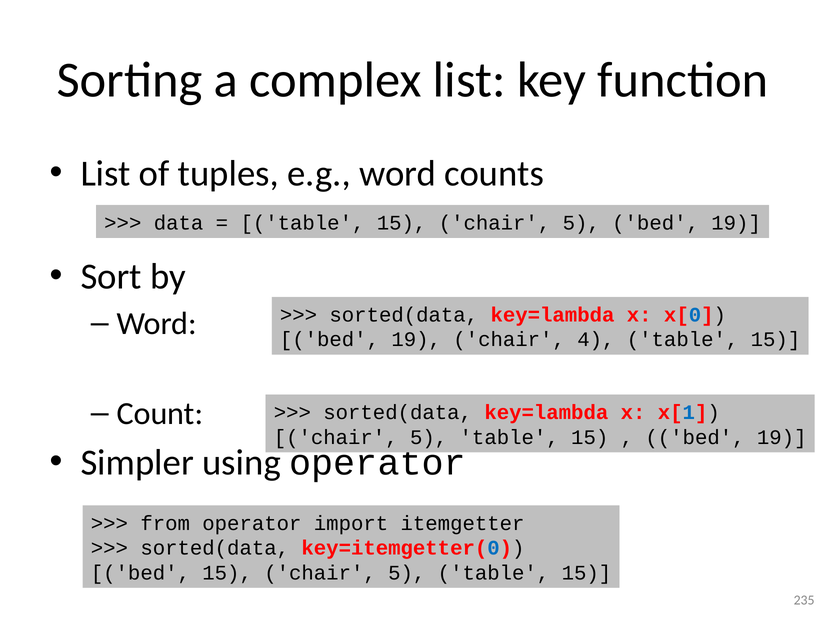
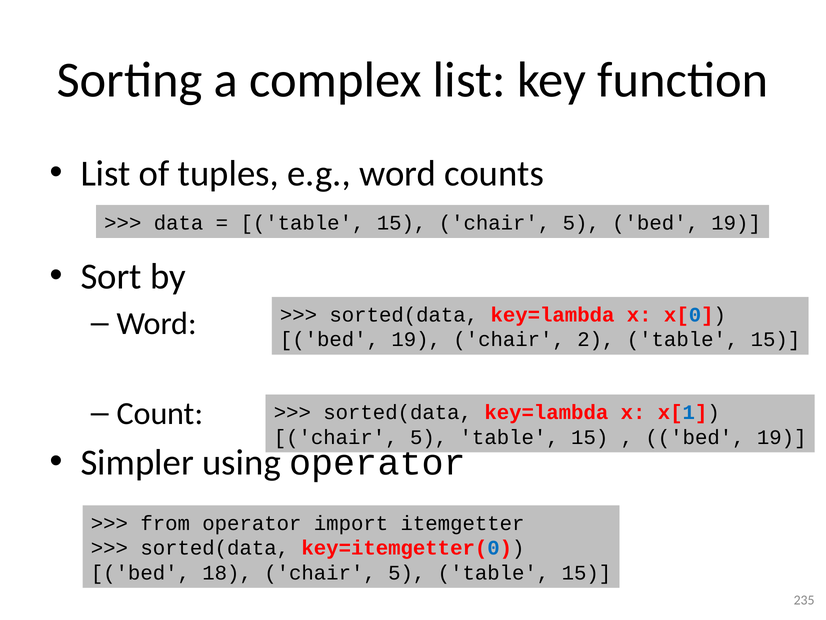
4: 4 -> 2
bed 15: 15 -> 18
